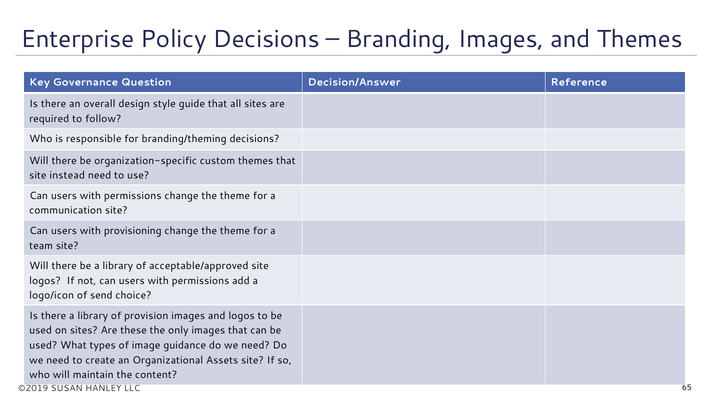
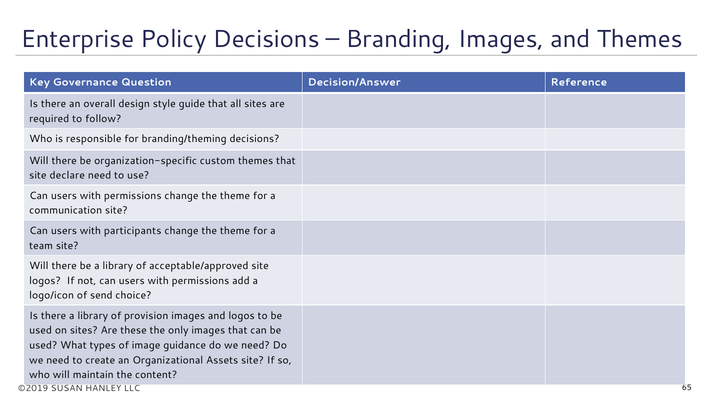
instead: instead -> declare
provisioning: provisioning -> participants
